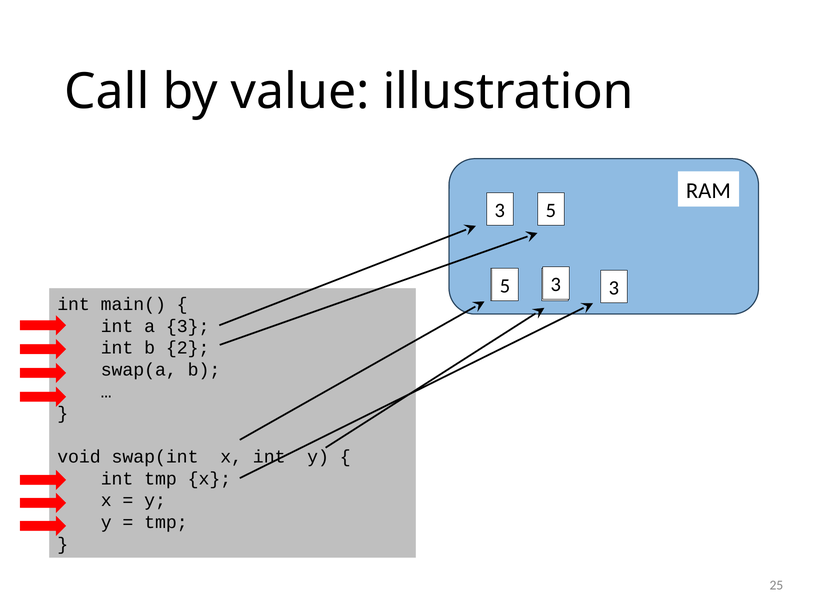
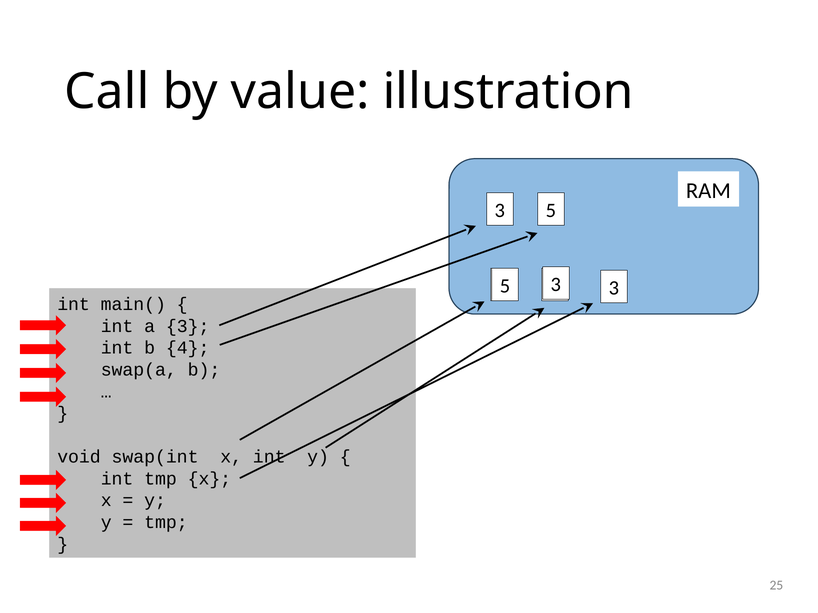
2: 2 -> 4
